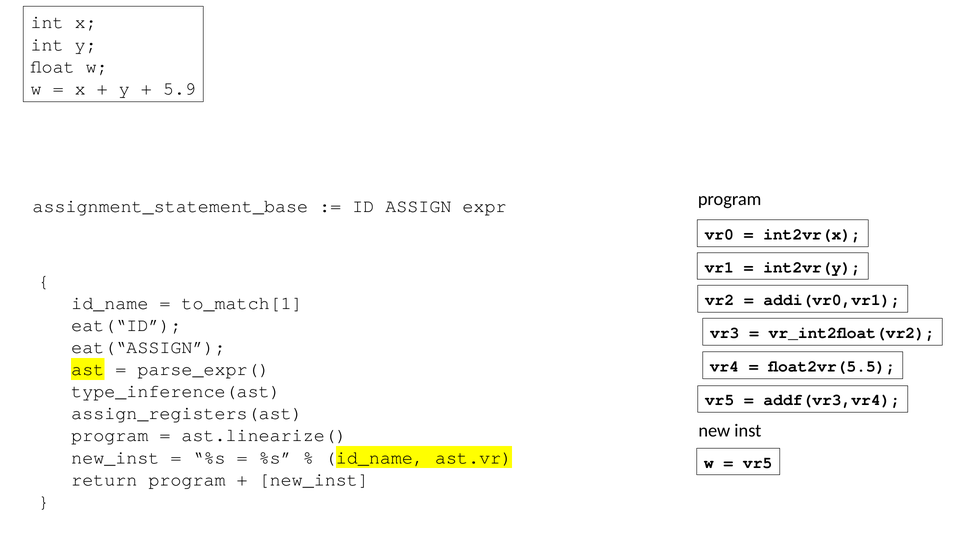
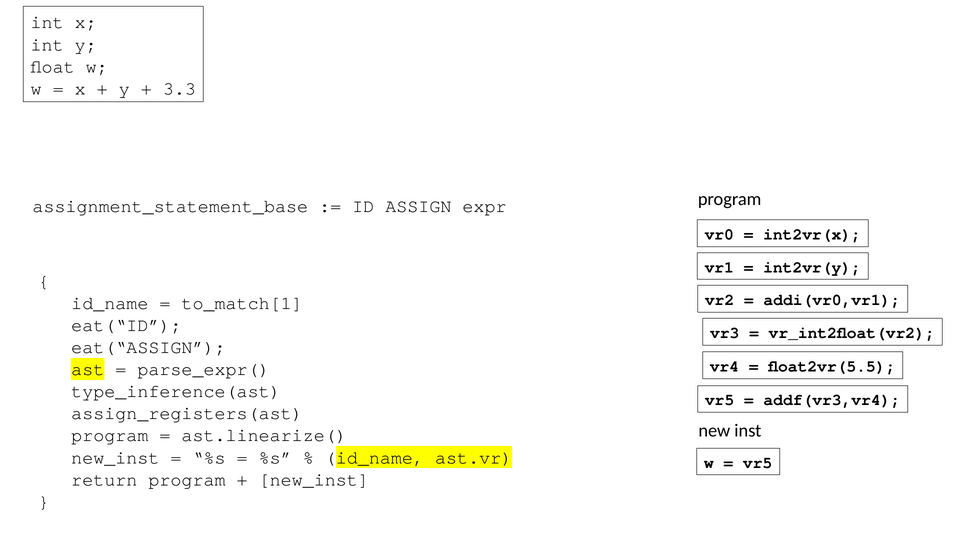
5.9: 5.9 -> 3.3
